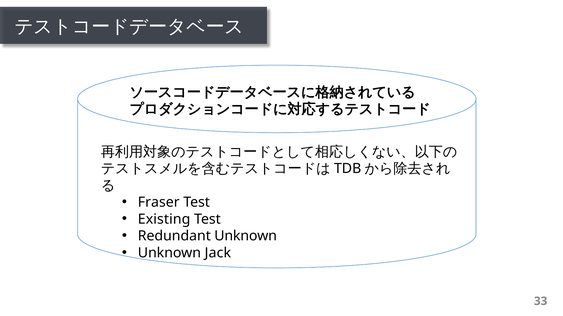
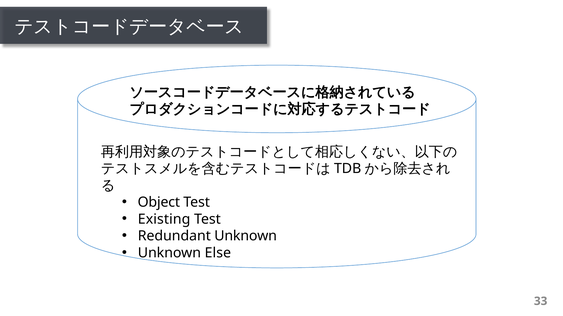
Fraser: Fraser -> Object
Jack: Jack -> Else
